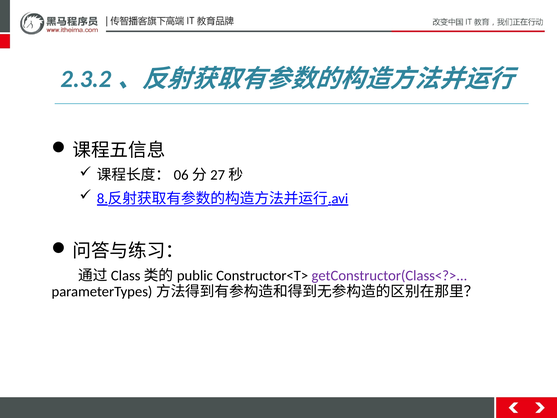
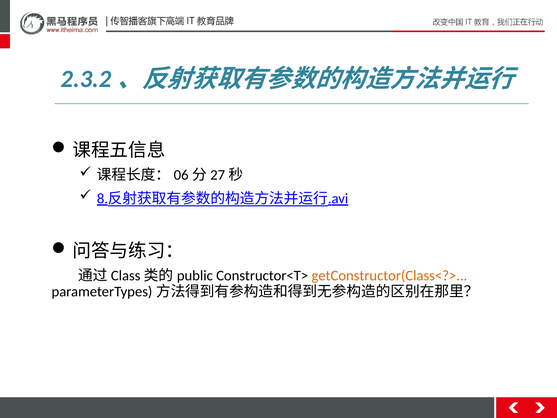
getConstructor(Class<?> colour: purple -> orange
